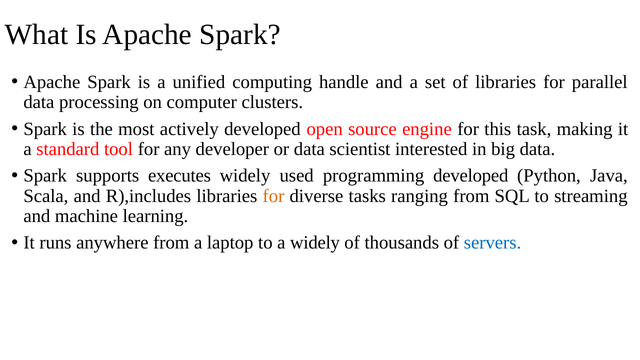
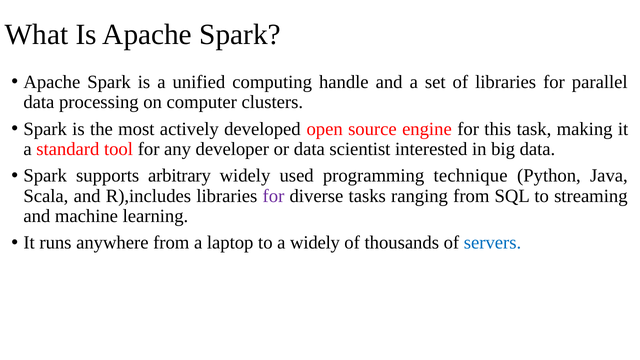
executes: executes -> arbitrary
programming developed: developed -> technique
for at (273, 196) colour: orange -> purple
